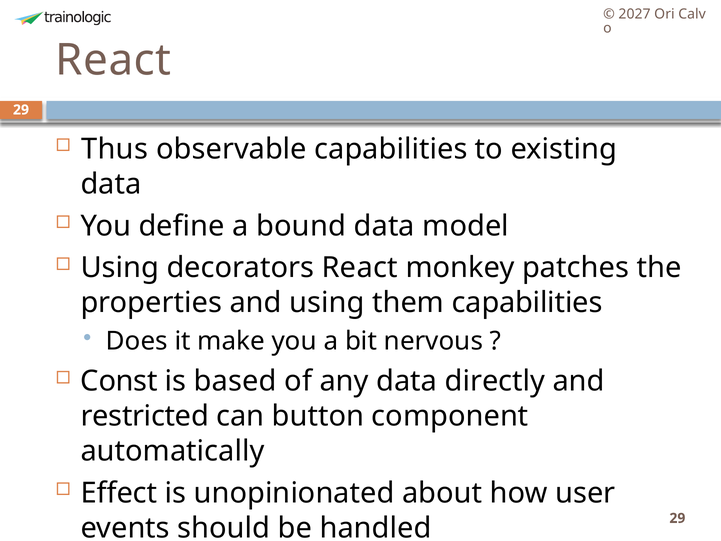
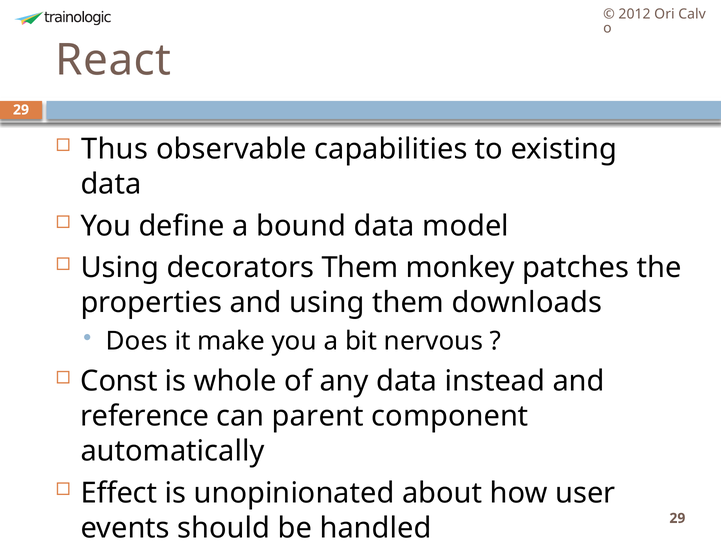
2027: 2027 -> 2012
decorators React: React -> Them
them capabilities: capabilities -> downloads
based: based -> whole
directly: directly -> instead
restricted: restricted -> reference
button: button -> parent
